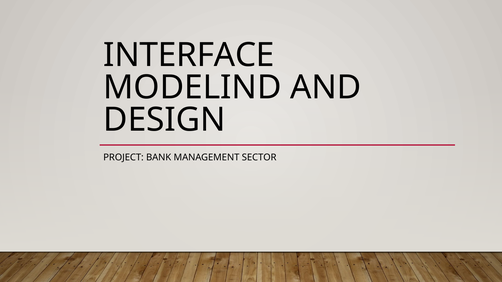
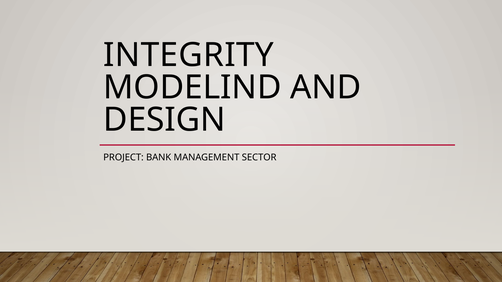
INTERFACE: INTERFACE -> INTEGRITY
